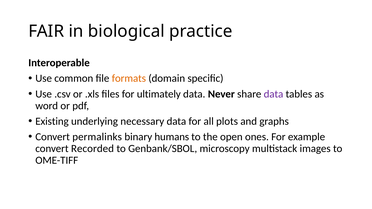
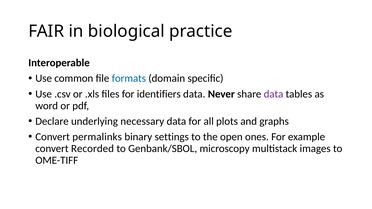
formats colour: orange -> blue
ultimately: ultimately -> identifiers
Existing: Existing -> Declare
humans: humans -> settings
